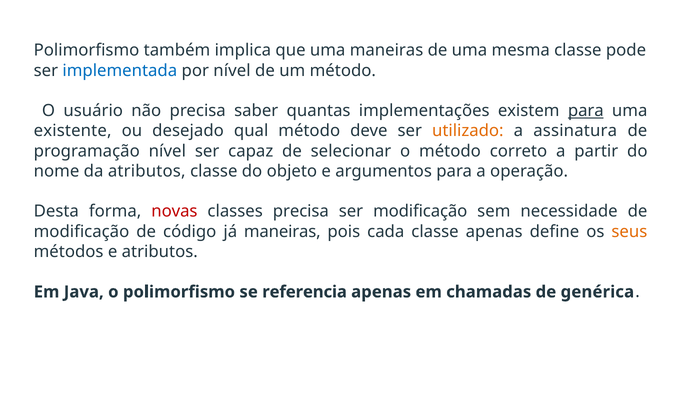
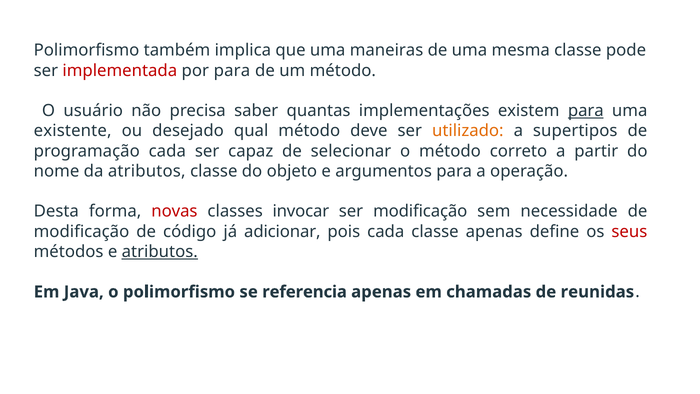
implementada colour: blue -> red
por nível: nível -> para
assinatura: assinatura -> supertipos
programação nível: nível -> cada
classes precisa: precisa -> invocar
já maneiras: maneiras -> adicionar
seus colour: orange -> red
atributos at (160, 251) underline: none -> present
genérica: genérica -> reunidas
